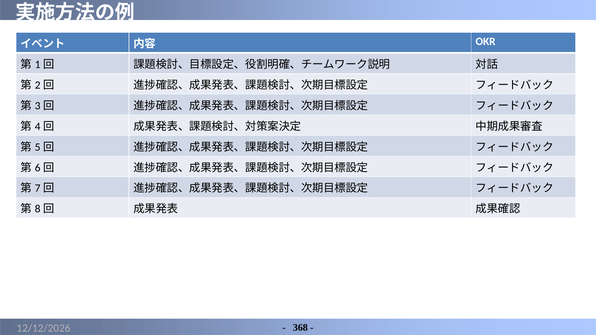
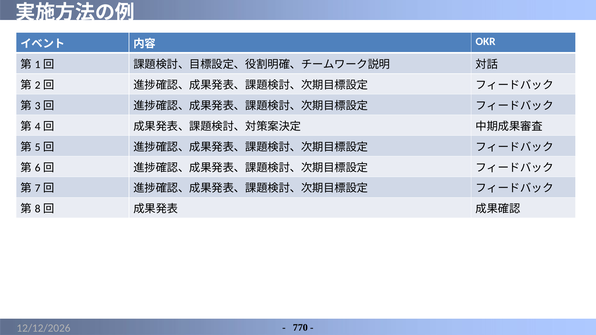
368: 368 -> 770
